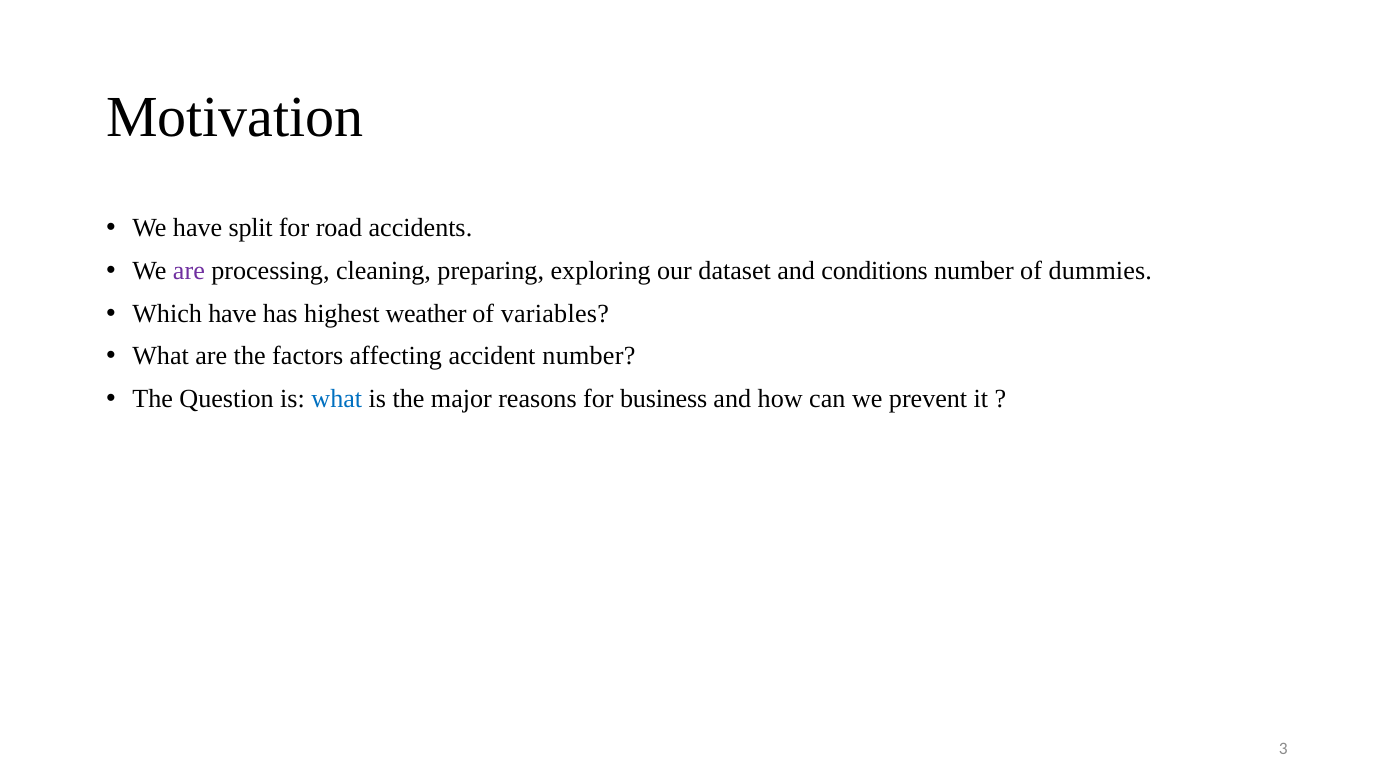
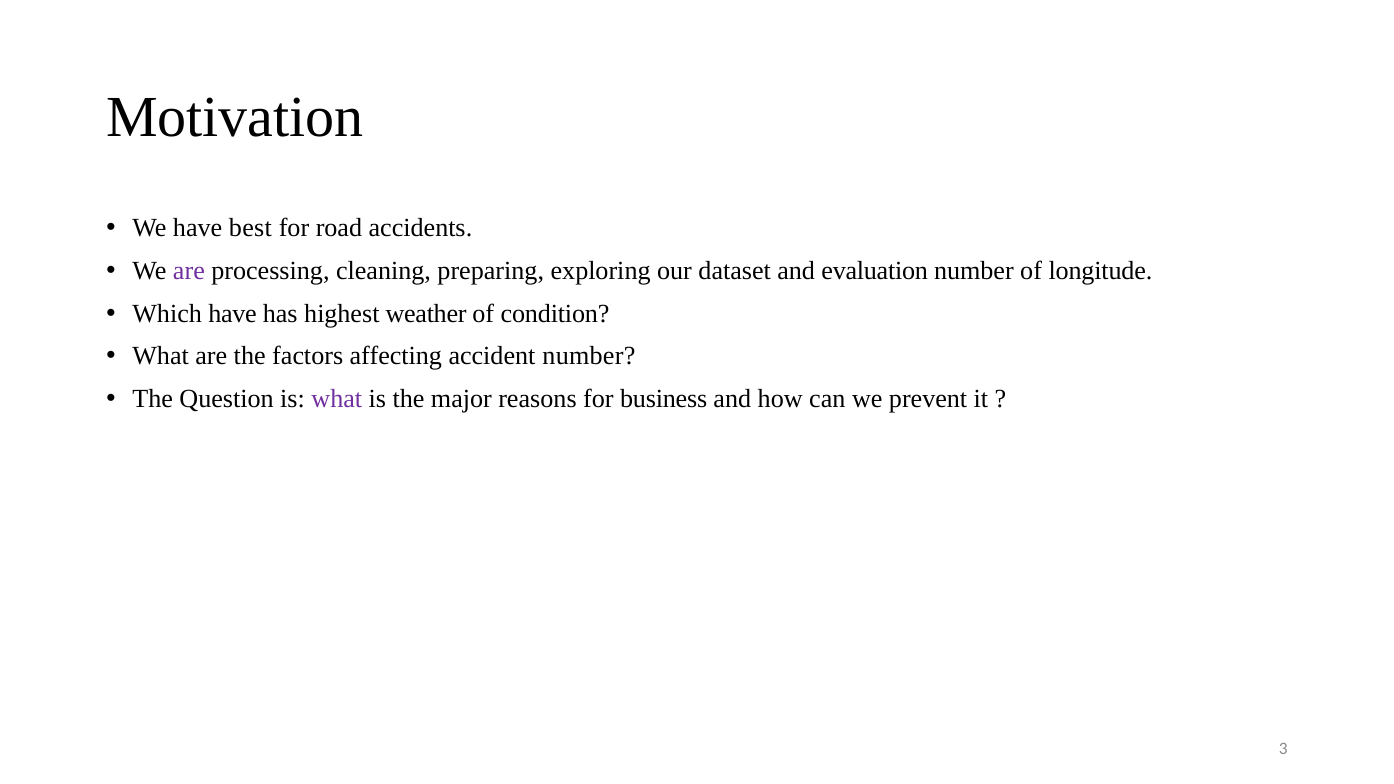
split: split -> best
conditions: conditions -> evaluation
dummies: dummies -> longitude
variables: variables -> condition
what at (337, 399) colour: blue -> purple
